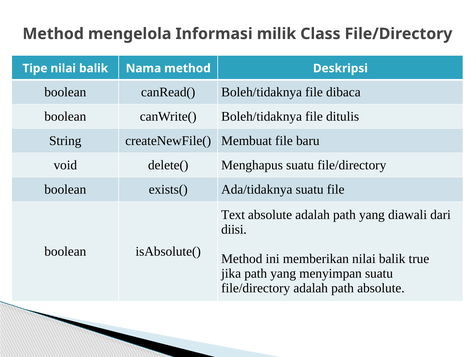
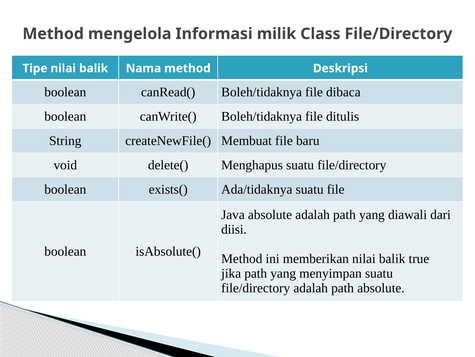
Text: Text -> Java
